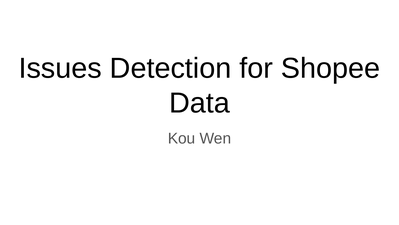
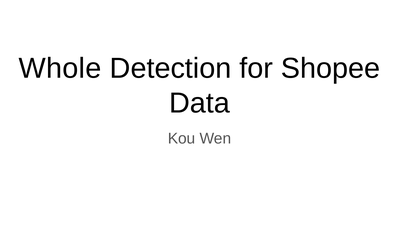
Issues: Issues -> Whole
